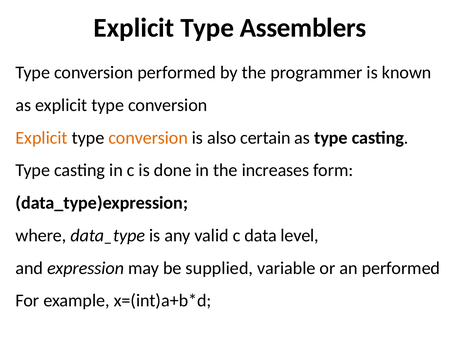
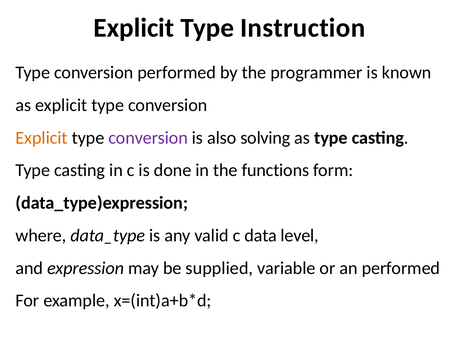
Assemblers: Assemblers -> Instruction
conversion at (148, 138) colour: orange -> purple
certain: certain -> solving
increases: increases -> functions
